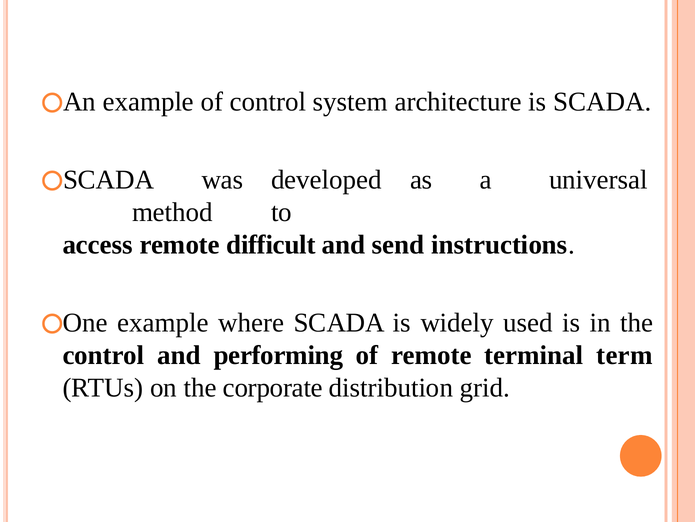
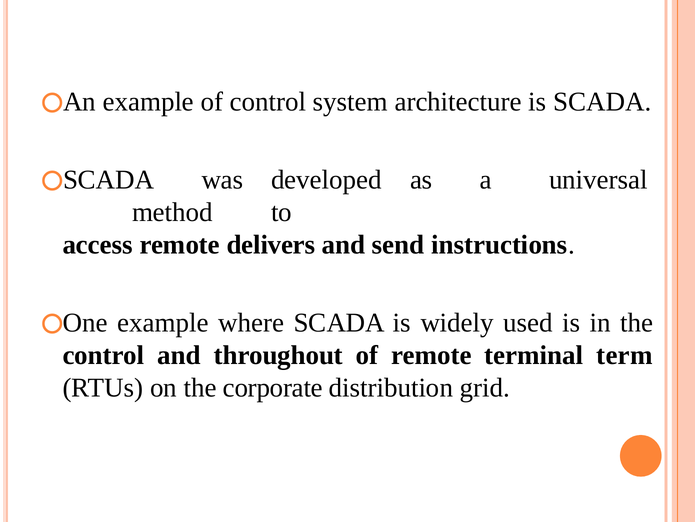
difficult: difficult -> delivers
performing: performing -> throughout
